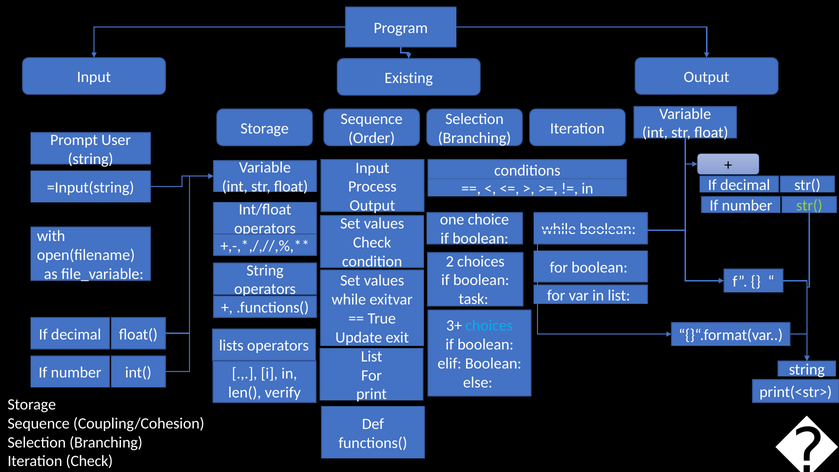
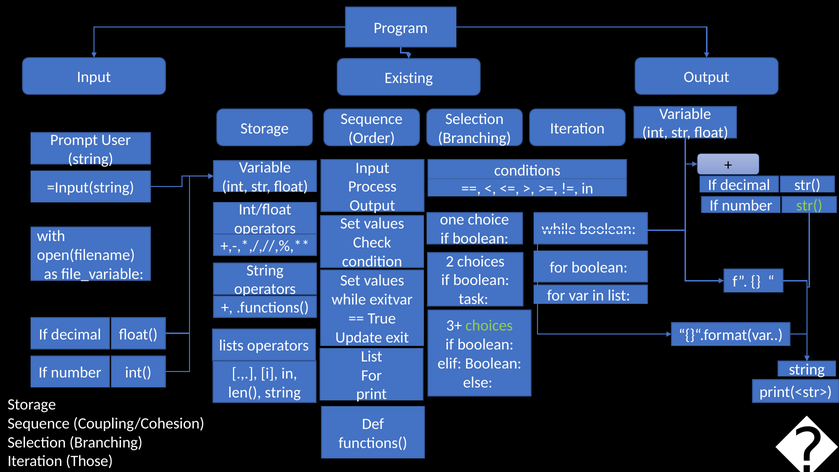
choices at (489, 326) colour: light blue -> light green
len( verify: verify -> string
Iteration Check: Check -> Those
